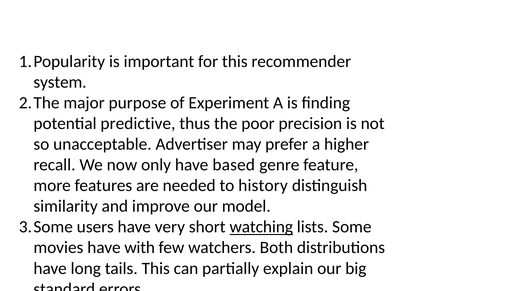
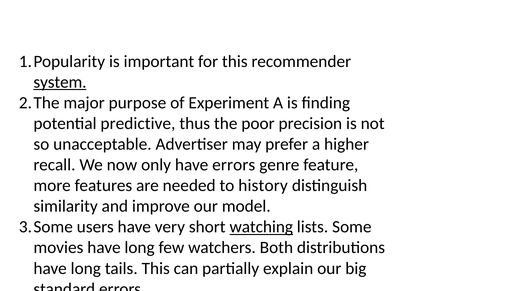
system at (60, 82) underline: none -> present
have based: based -> errors
movies have with: with -> long
